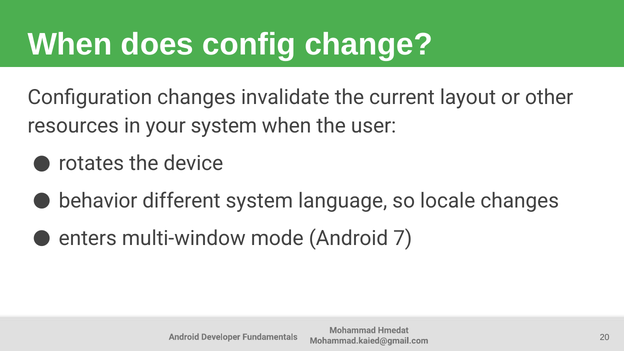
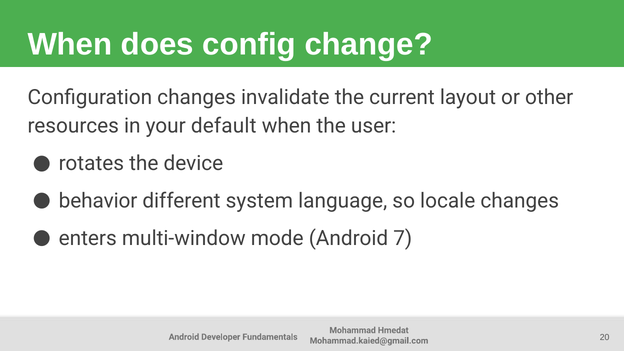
your system: system -> default
